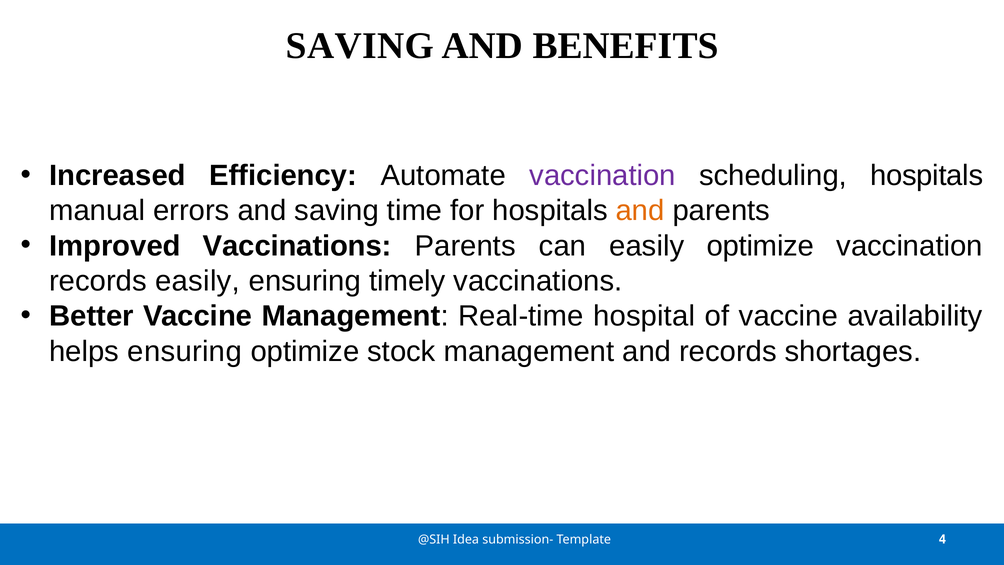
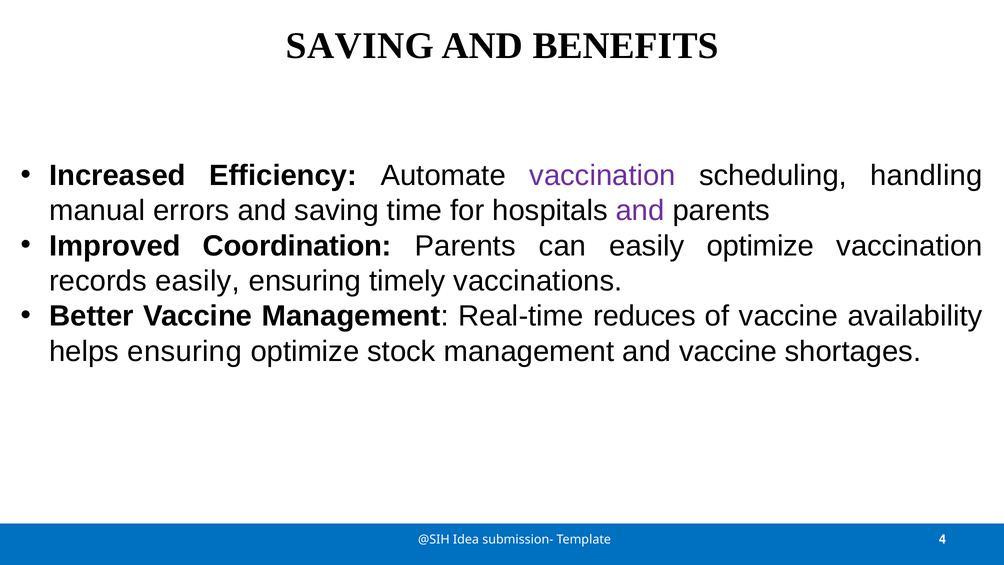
scheduling hospitals: hospitals -> handling
and at (640, 211) colour: orange -> purple
Improved Vaccinations: Vaccinations -> Coordination
hospital: hospital -> reduces
and records: records -> vaccine
